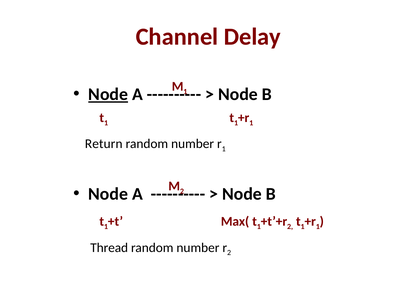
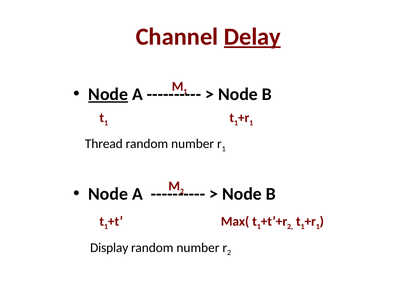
Delay underline: none -> present
Return: Return -> Thread
Thread: Thread -> Display
